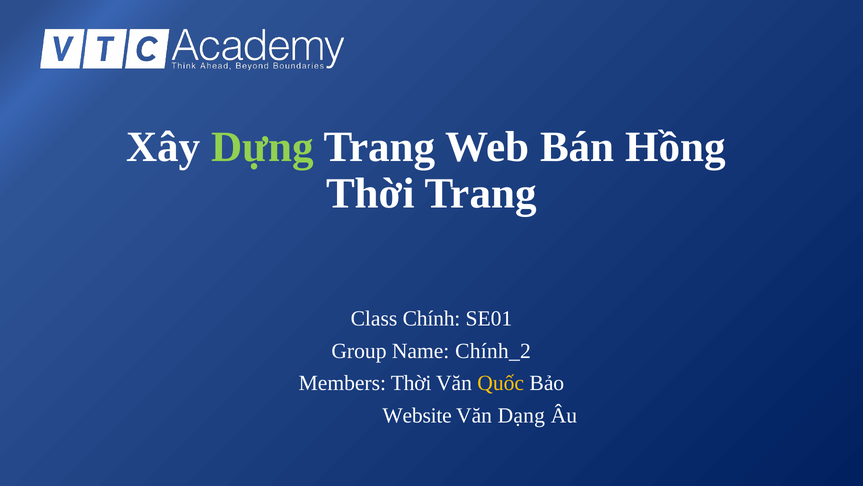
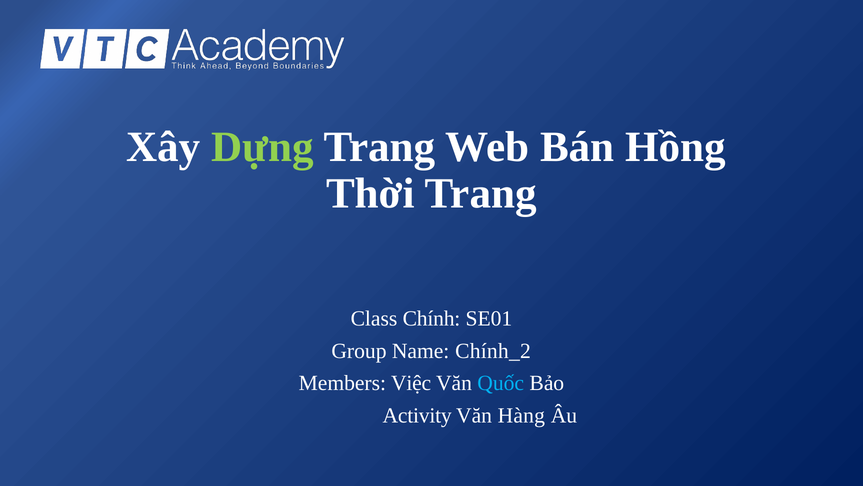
Members Thời: Thời -> Việc
Quốc colour: yellow -> light blue
Website: Website -> Activity
Dạng: Dạng -> Hàng
